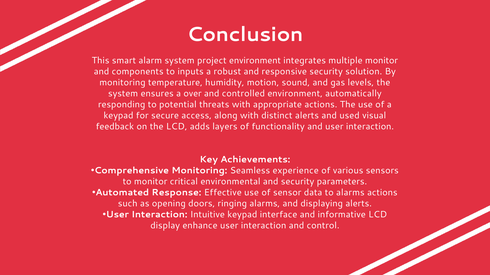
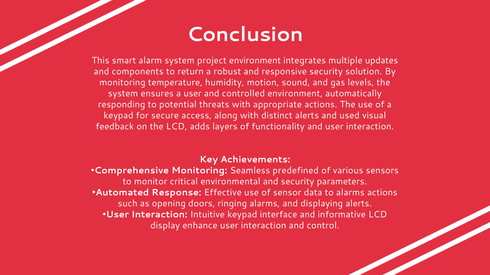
multiple monitor: monitor -> updates
inputs: inputs -> return
a over: over -> user
experience: experience -> predefined
